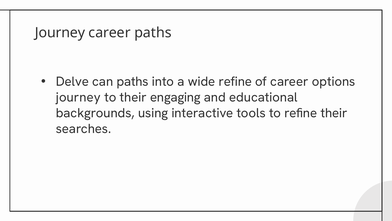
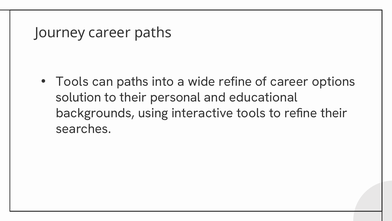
Delve at (72, 81): Delve -> Tools
journey at (78, 97): journey -> solution
engaging: engaging -> personal
